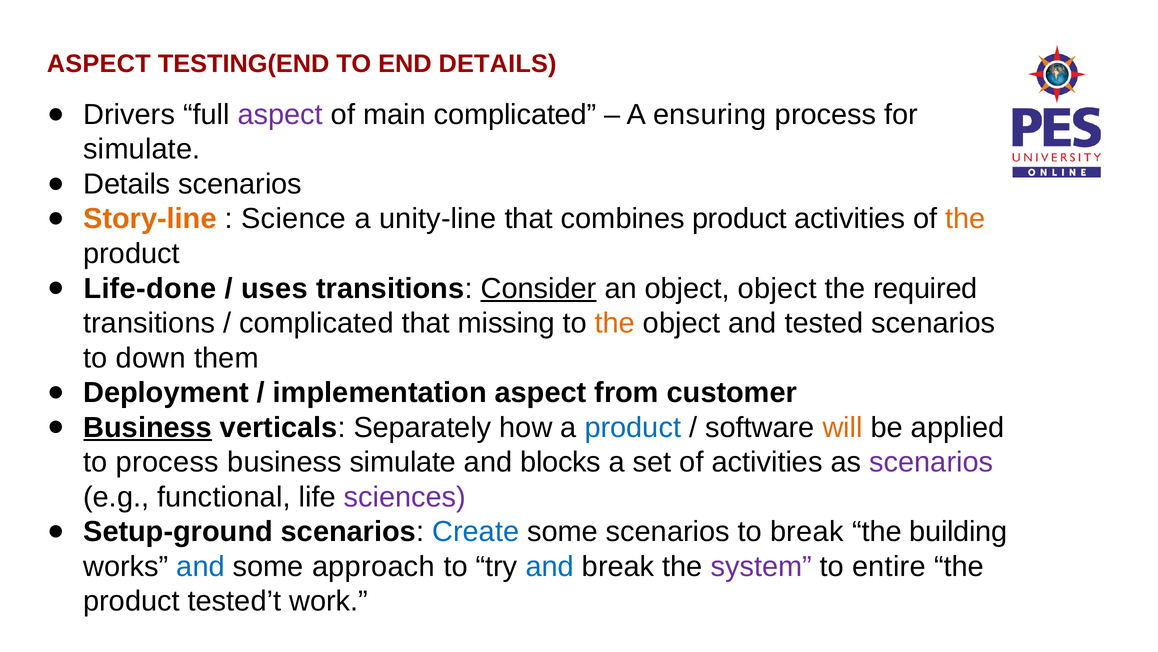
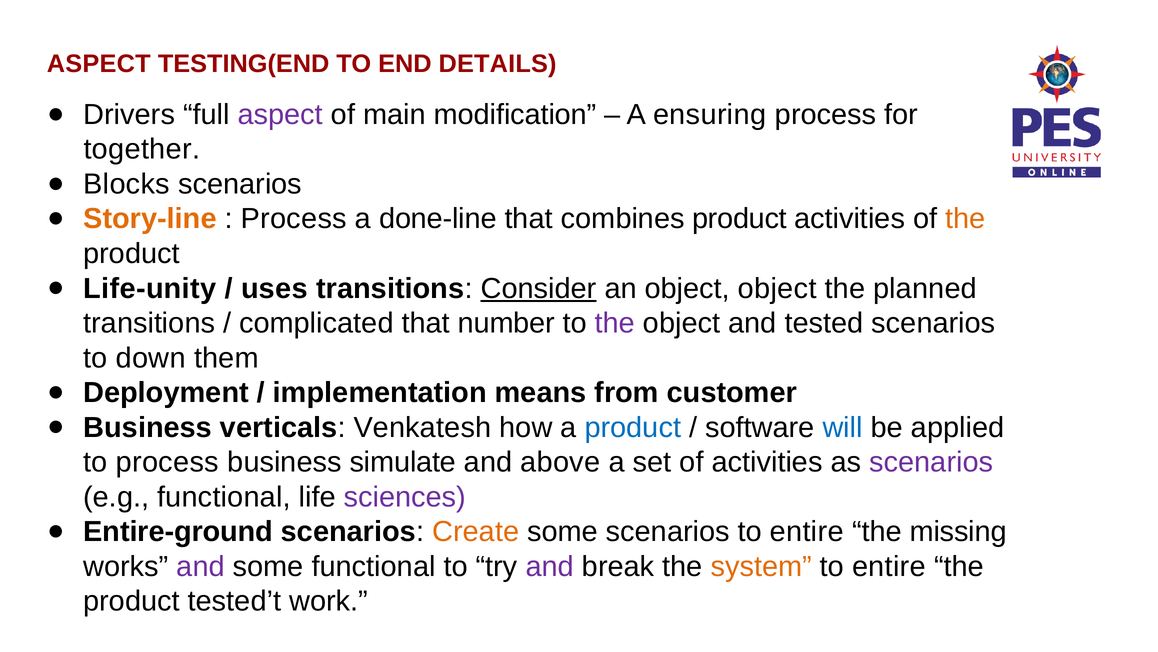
main complicated: complicated -> modification
simulate at (142, 149): simulate -> together
Details at (127, 184): Details -> Blocks
Science at (294, 219): Science -> Process
unity-line: unity-line -> done-line
Life-done: Life-done -> Life-unity
required: required -> planned
missing: missing -> number
the at (615, 323) colour: orange -> purple
implementation aspect: aspect -> means
Business at (148, 427) underline: present -> none
Separately: Separately -> Venkatesh
will colour: orange -> blue
blocks: blocks -> above
Setup-ground: Setup-ground -> Entire-ground
Create colour: blue -> orange
scenarios to break: break -> entire
building: building -> missing
and at (201, 566) colour: blue -> purple
some approach: approach -> functional
and at (550, 566) colour: blue -> purple
system colour: purple -> orange
